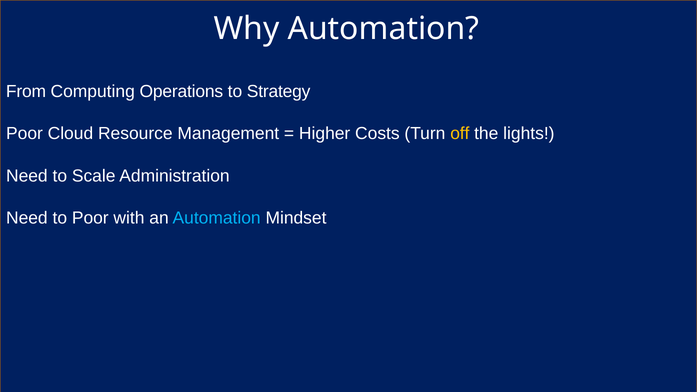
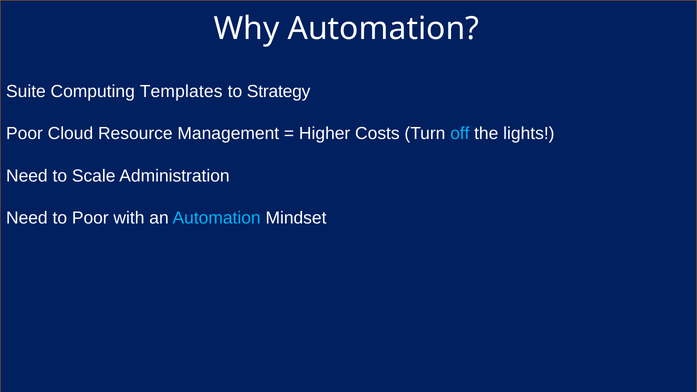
From: From -> Suite
Operations: Operations -> Templates
off colour: yellow -> light blue
